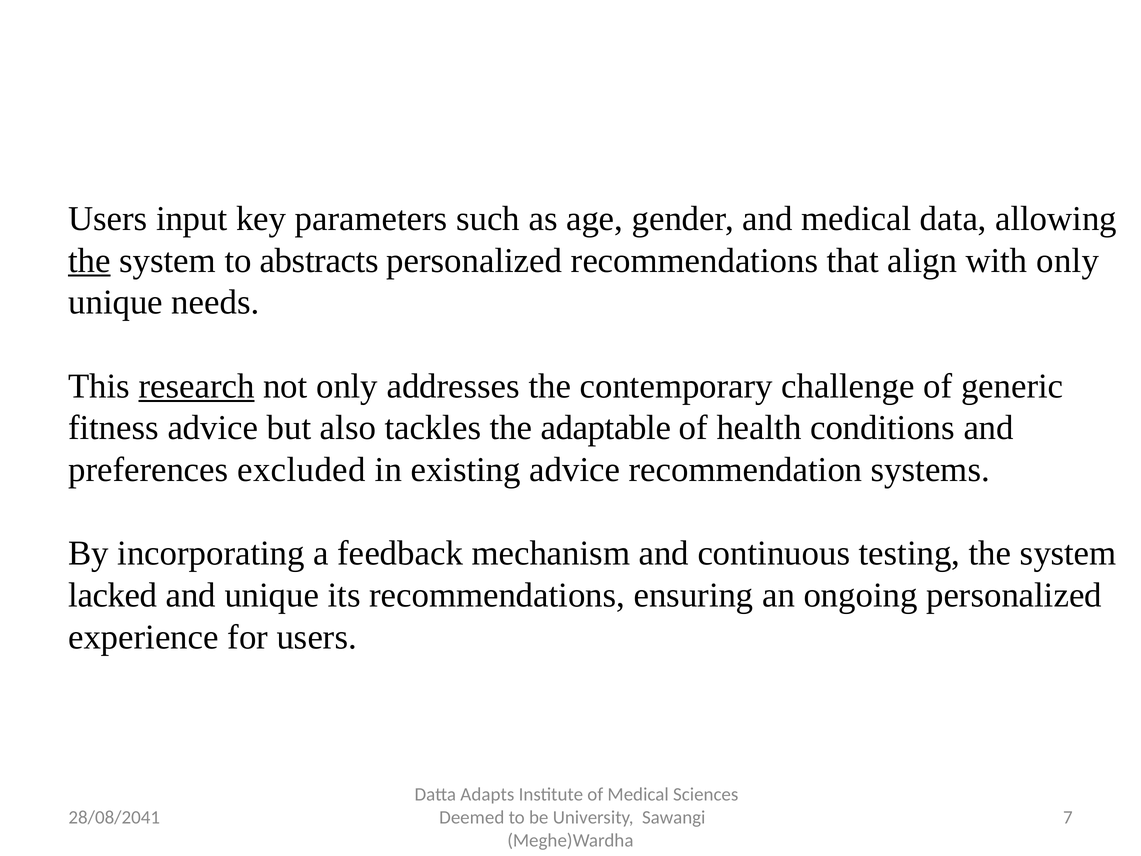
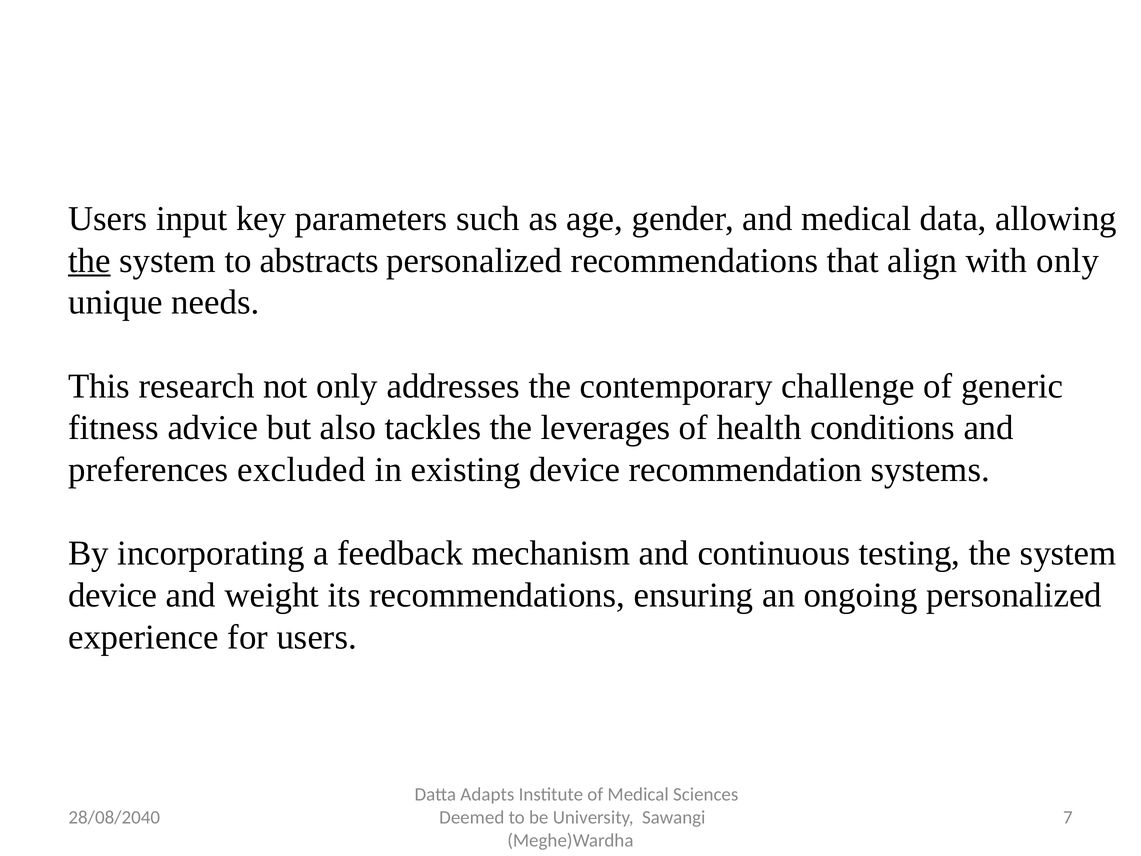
research underline: present -> none
adaptable: adaptable -> leverages
existing advice: advice -> device
lacked at (113, 595): lacked -> device
and unique: unique -> weight
28/08/2041: 28/08/2041 -> 28/08/2040
